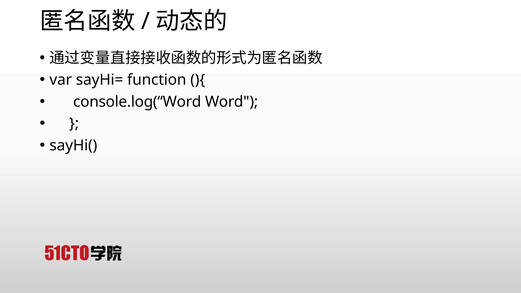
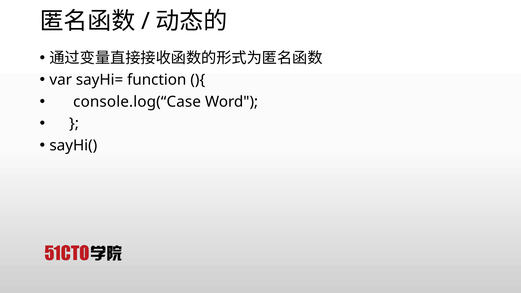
console.log(“Word: console.log(“Word -> console.log(“Case
